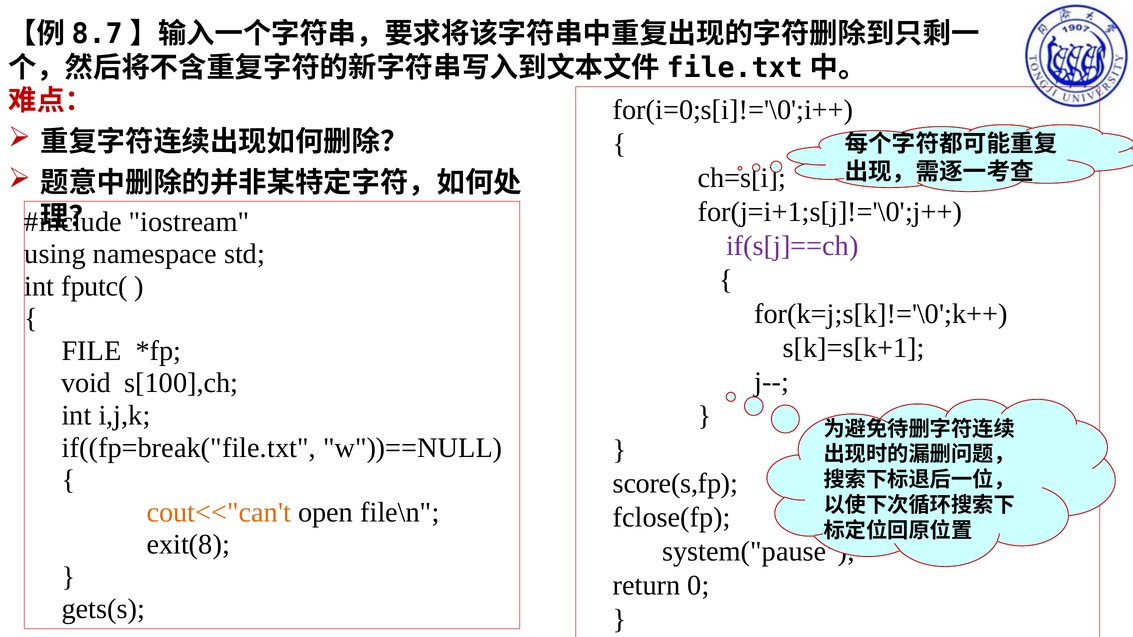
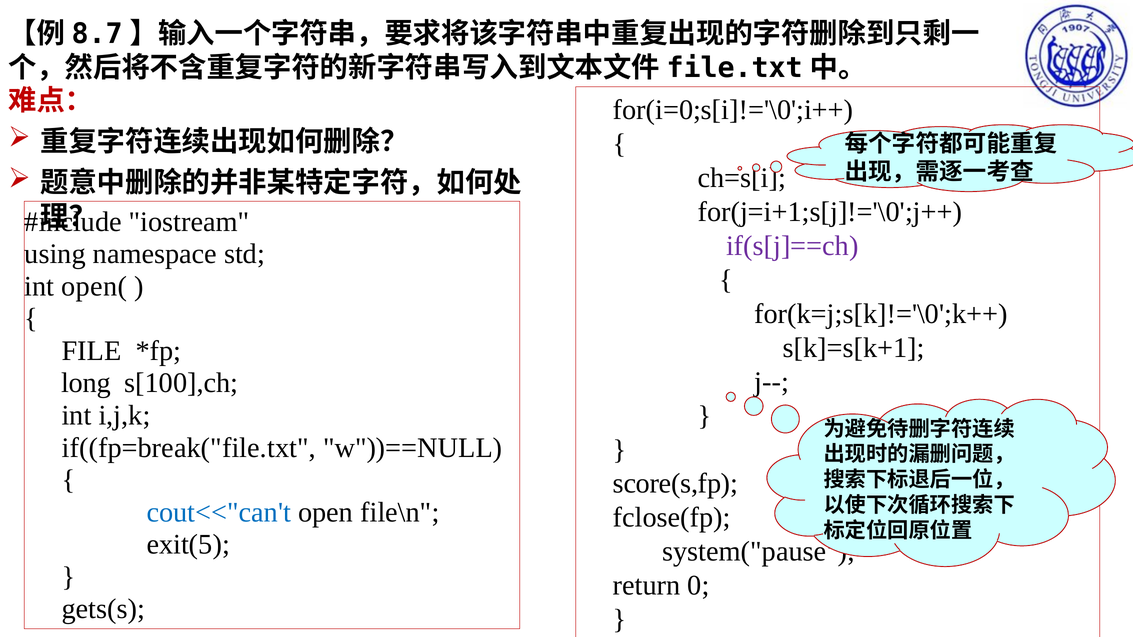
fputc(: fputc( -> open(
void: void -> long
cout<<"can't colour: orange -> blue
exit(8: exit(8 -> exit(5
